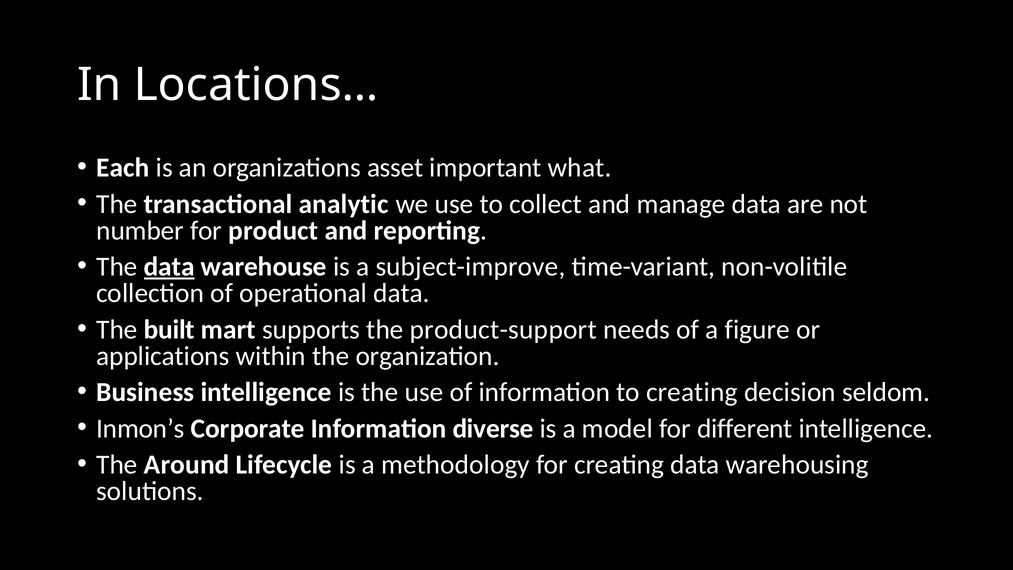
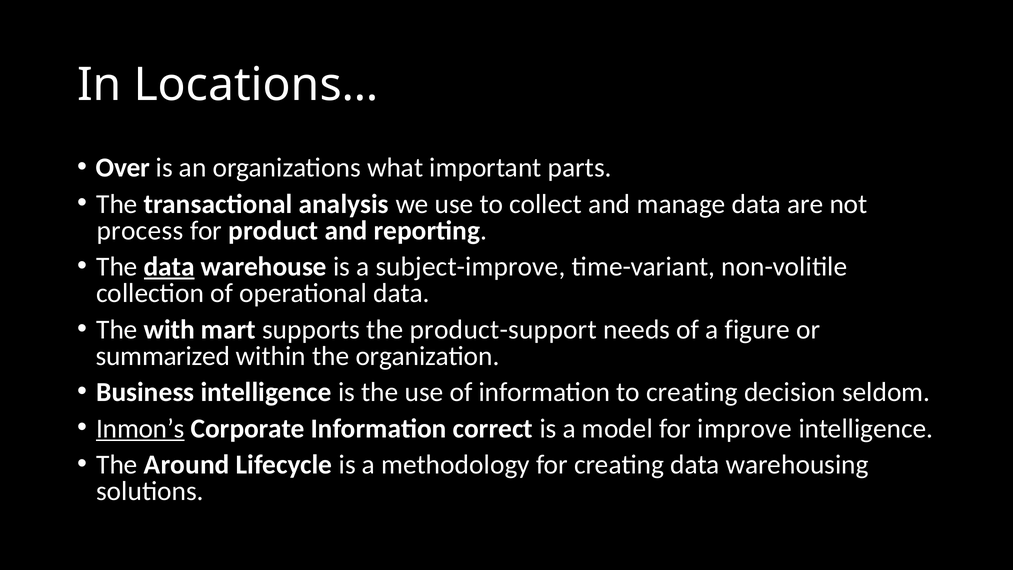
Each: Each -> Over
asset: asset -> what
what: what -> parts
analytic: analytic -> analysis
number: number -> process
built: built -> with
applications: applications -> summarized
Inmon’s underline: none -> present
diverse: diverse -> correct
different: different -> improve
